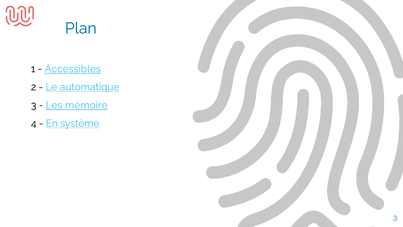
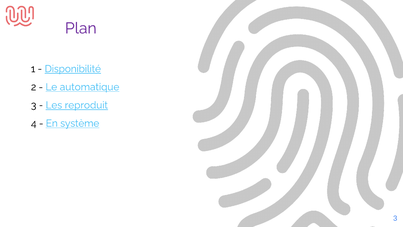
Plan colour: blue -> purple
Accessibles: Accessibles -> Disponibilité
mémoire: mémoire -> reproduit
